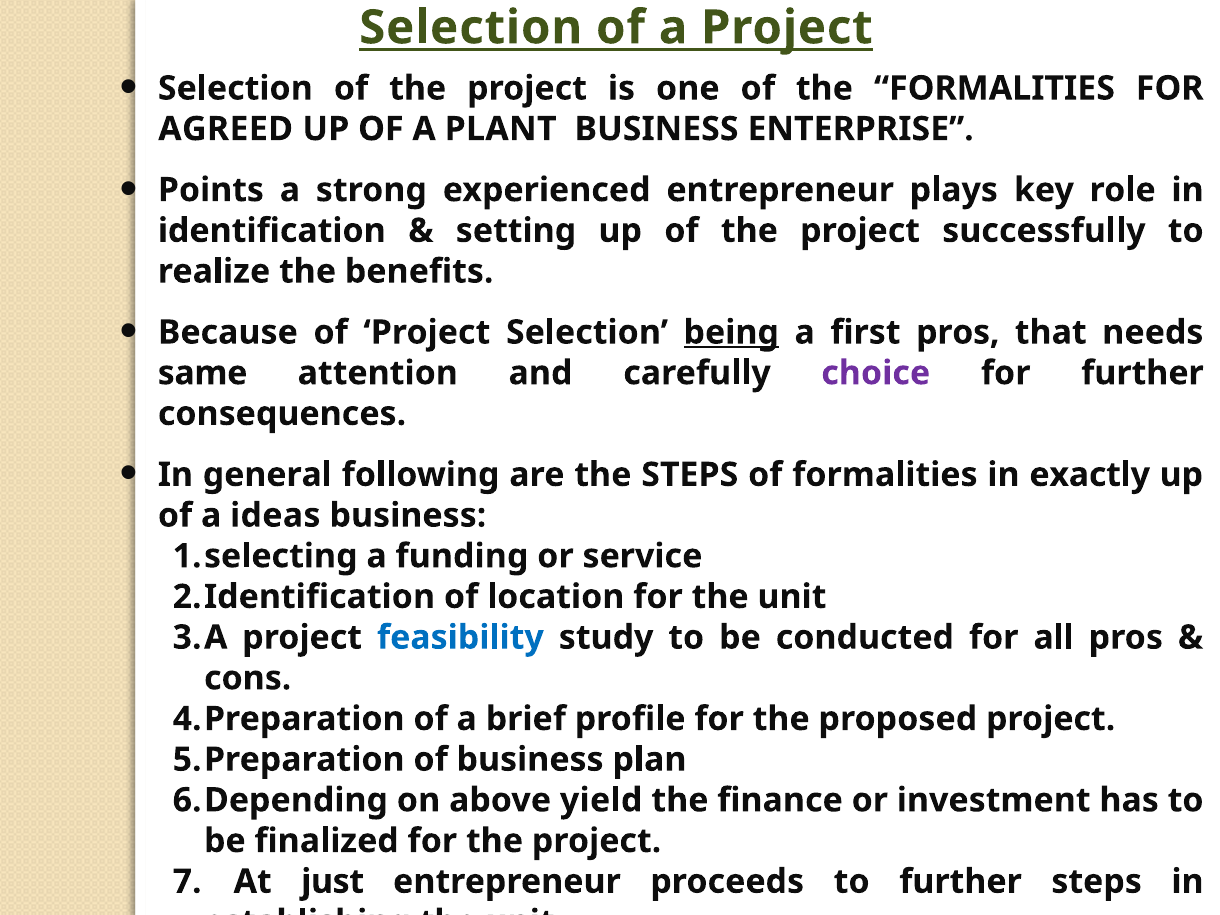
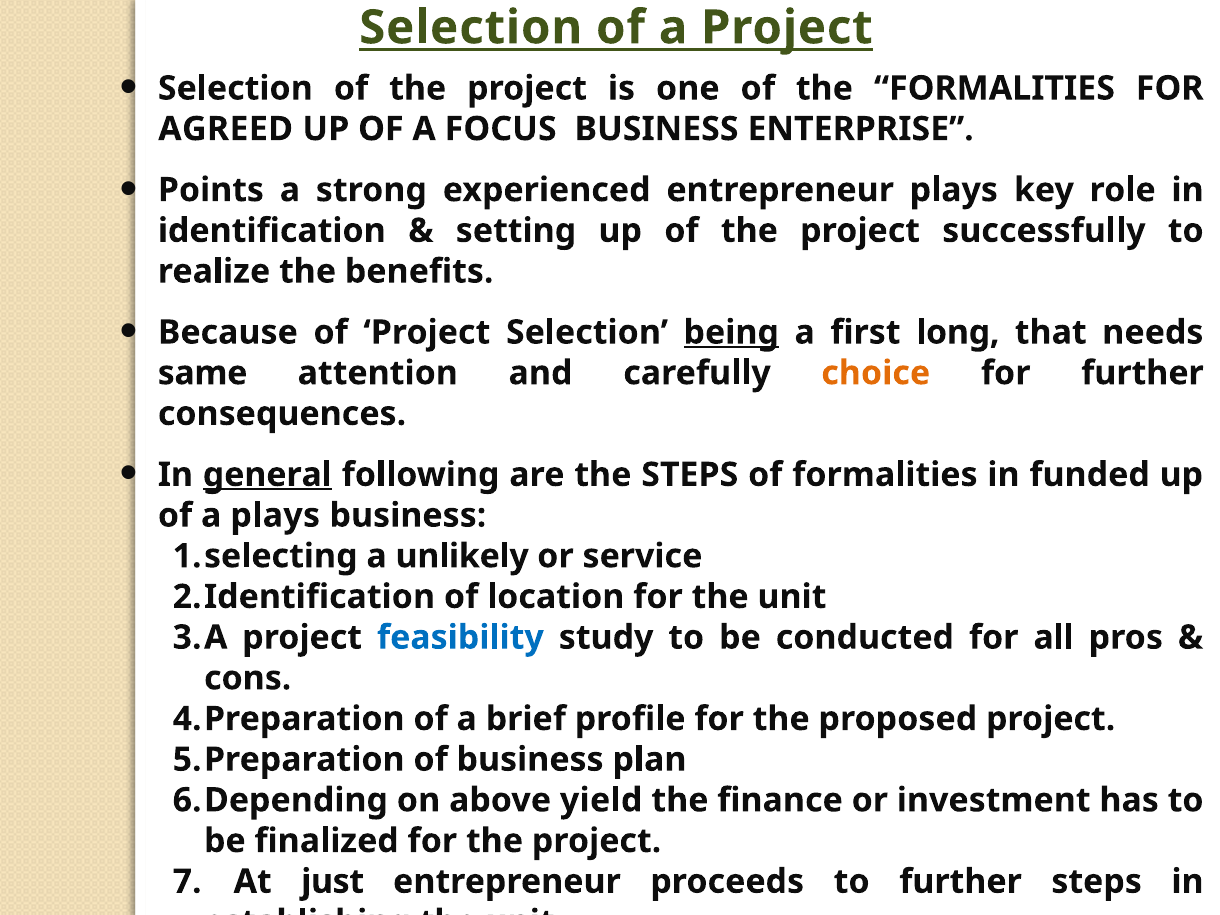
PLANT: PLANT -> FOCUS
first pros: pros -> long
choice colour: purple -> orange
general underline: none -> present
exactly: exactly -> funded
a ideas: ideas -> plays
funding: funding -> unlikely
